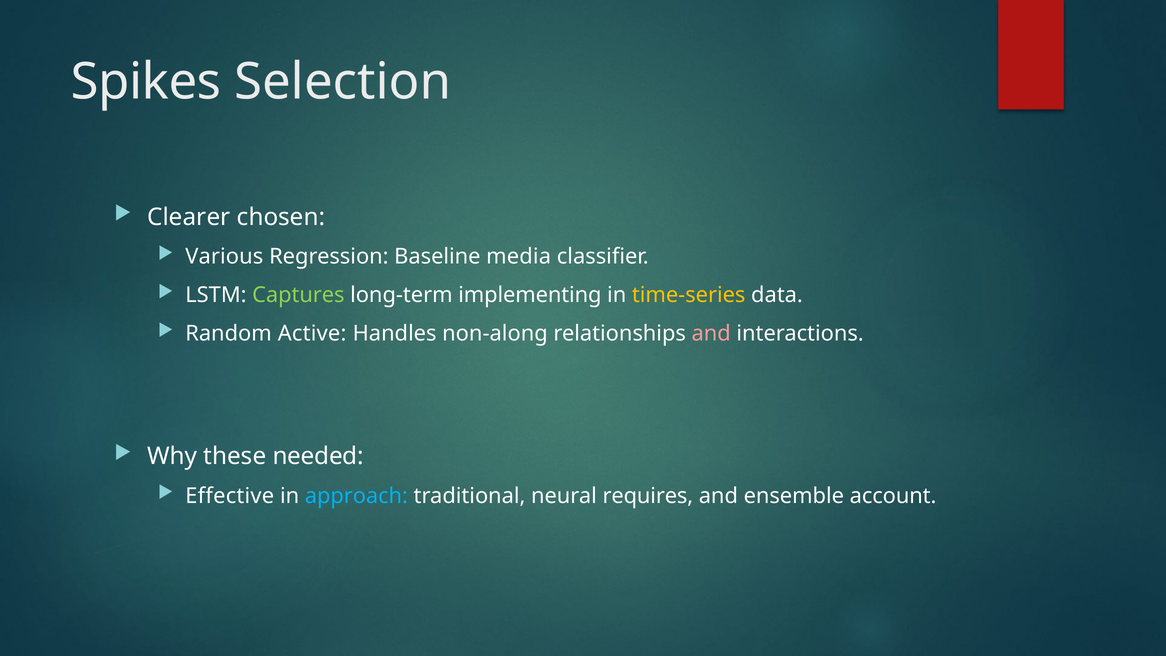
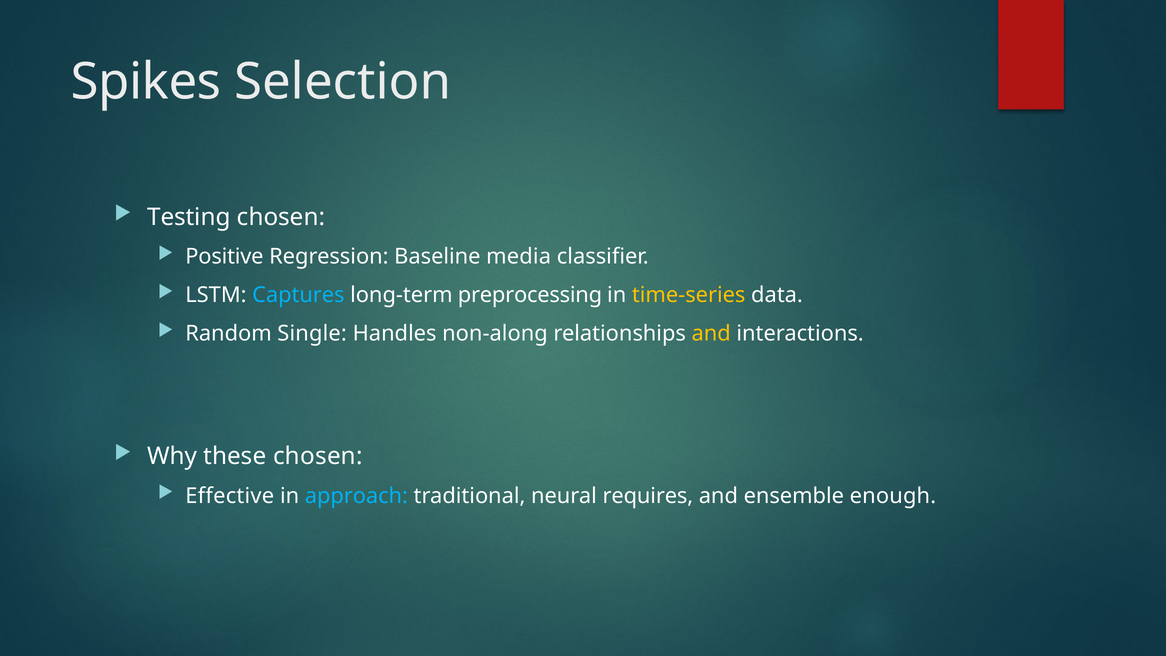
Clearer: Clearer -> Testing
Various: Various -> Positive
Captures colour: light green -> light blue
implementing: implementing -> preprocessing
Active: Active -> Single
and at (711, 333) colour: pink -> yellow
these needed: needed -> chosen
account: account -> enough
